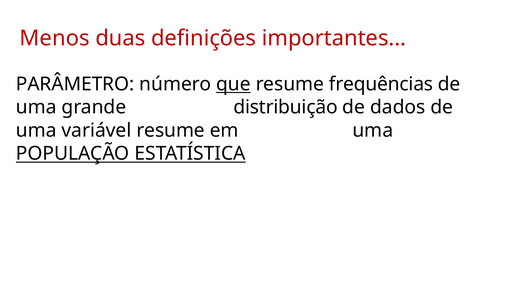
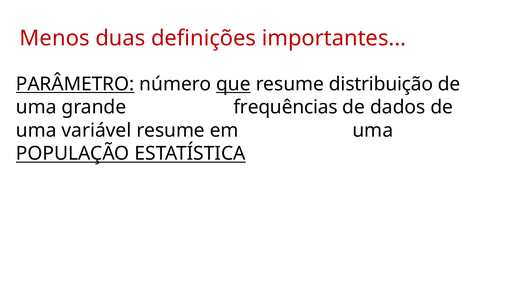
PARÂMETRO underline: none -> present
frequências: frequências -> distribuição
distribuição: distribuição -> frequências
